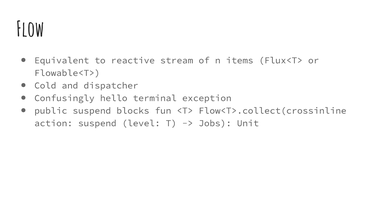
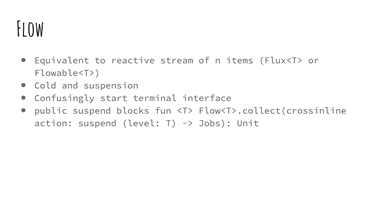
dispatcher: dispatcher -> suspension
hello: hello -> start
exception: exception -> interface
